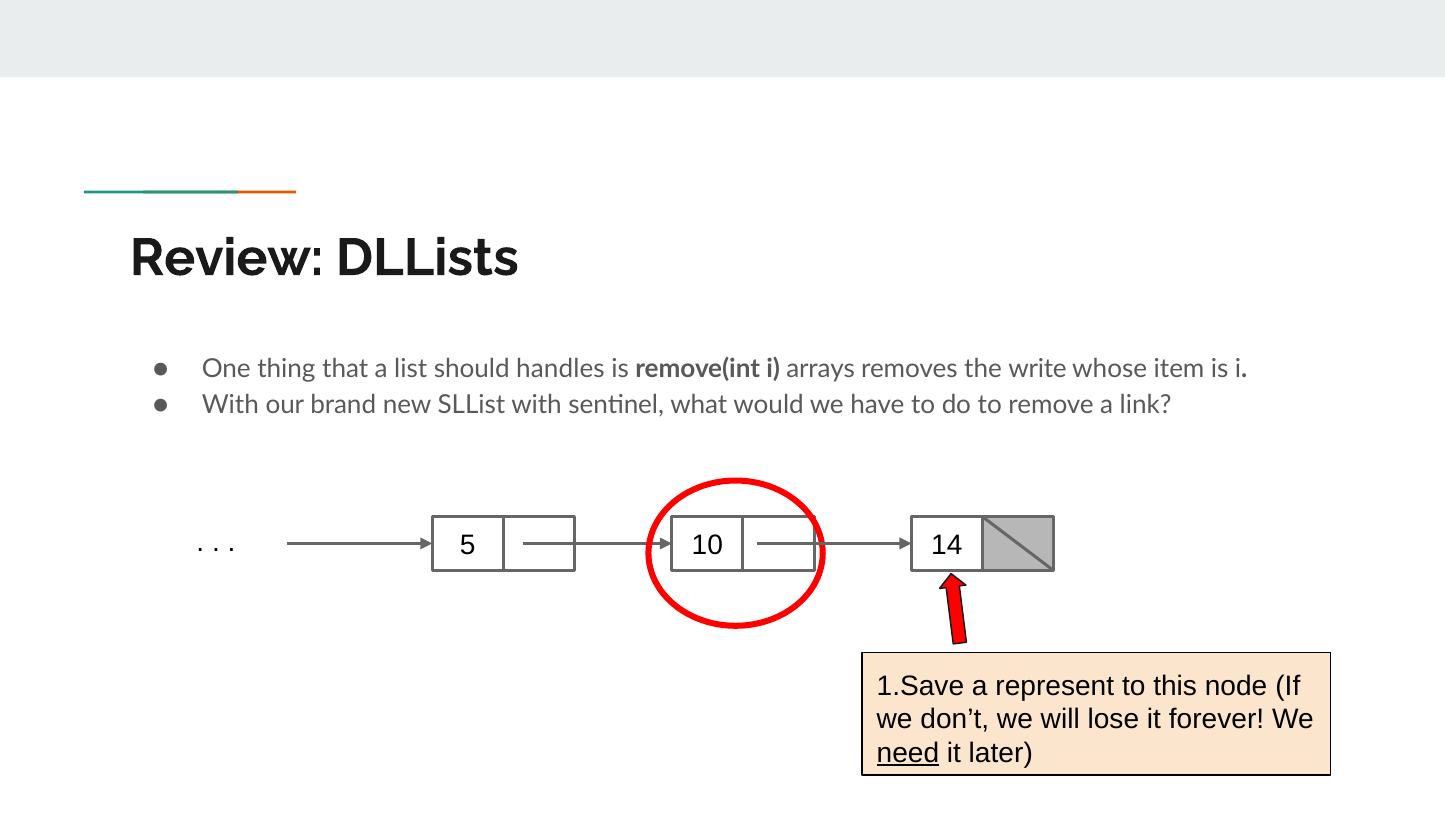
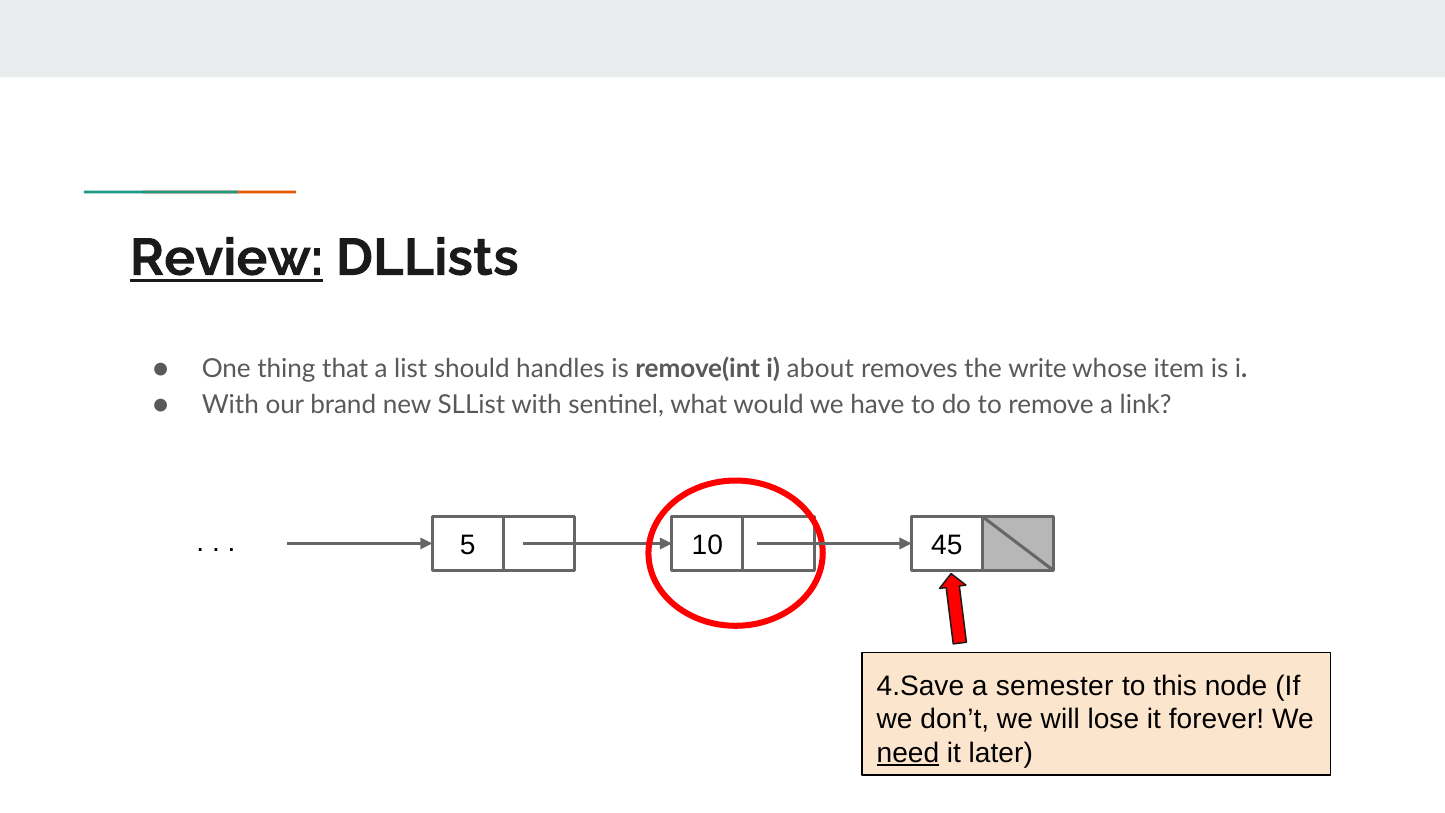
Review underline: none -> present
arrays: arrays -> about
14: 14 -> 45
1.Save: 1.Save -> 4.Save
represent: represent -> semester
